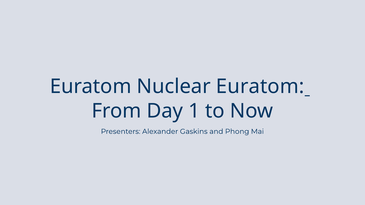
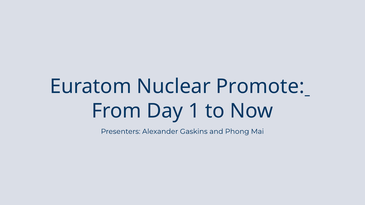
Nuclear Euratom: Euratom -> Promote
